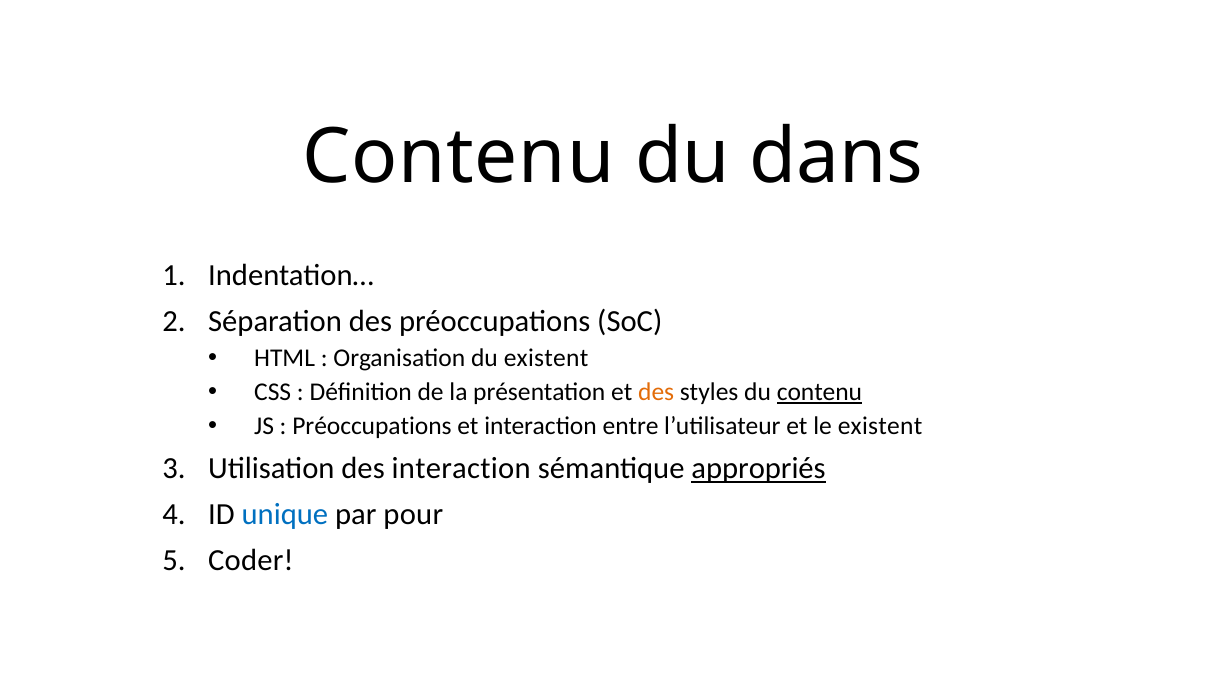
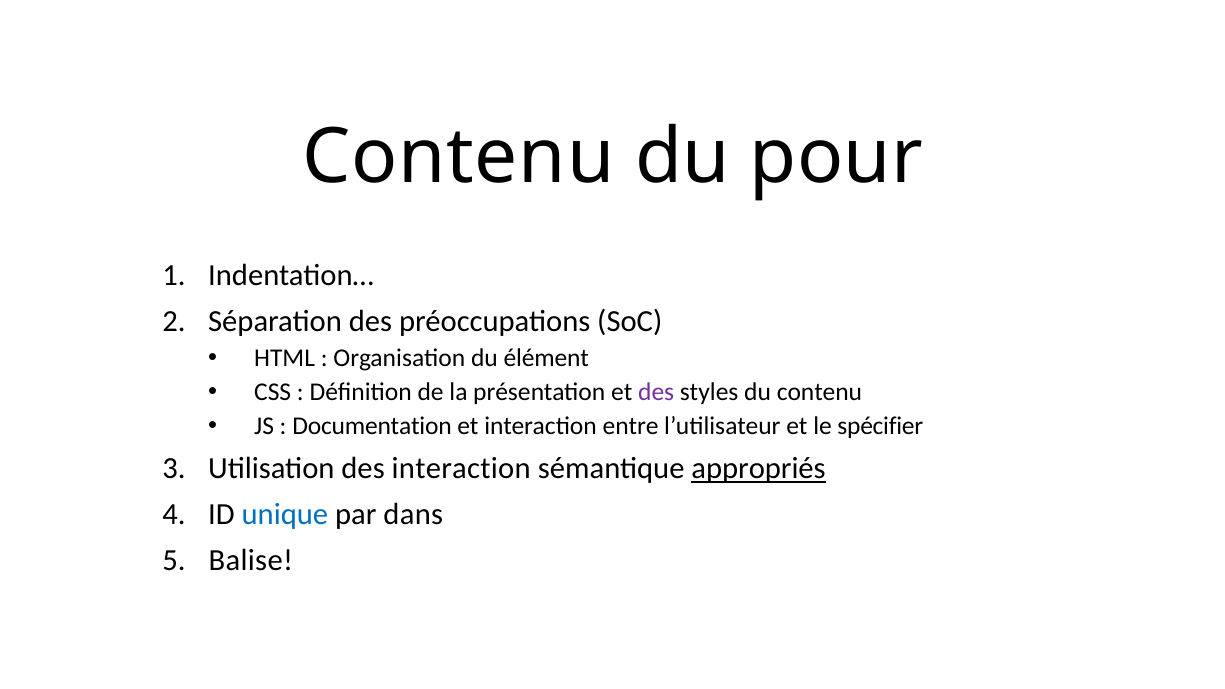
dans: dans -> pour
du existent: existent -> élément
des at (656, 392) colour: orange -> purple
contenu at (819, 392) underline: present -> none
Préoccupations at (372, 426): Préoccupations -> Documentation
le existent: existent -> spécifier
pour: pour -> dans
Coder: Coder -> Balise
